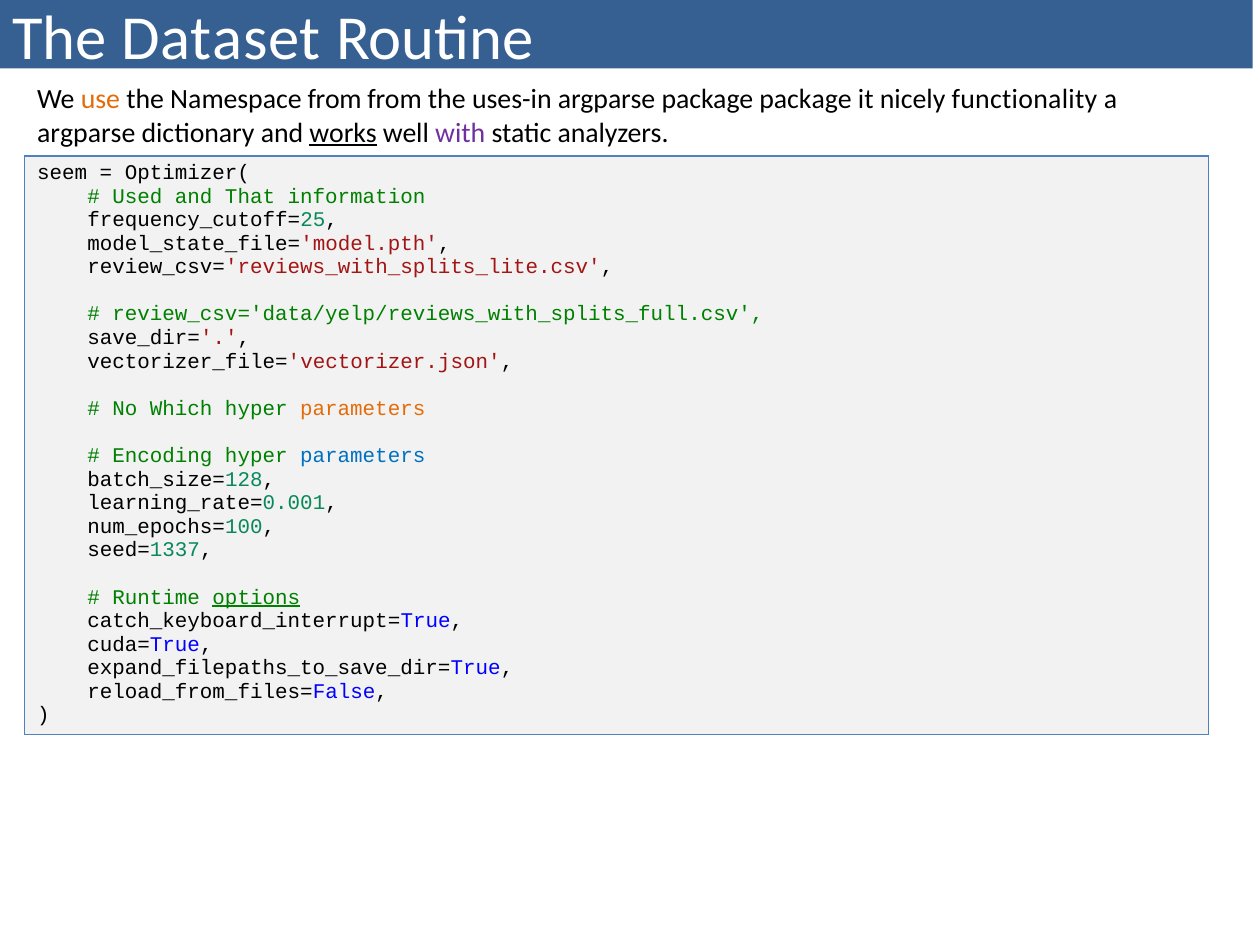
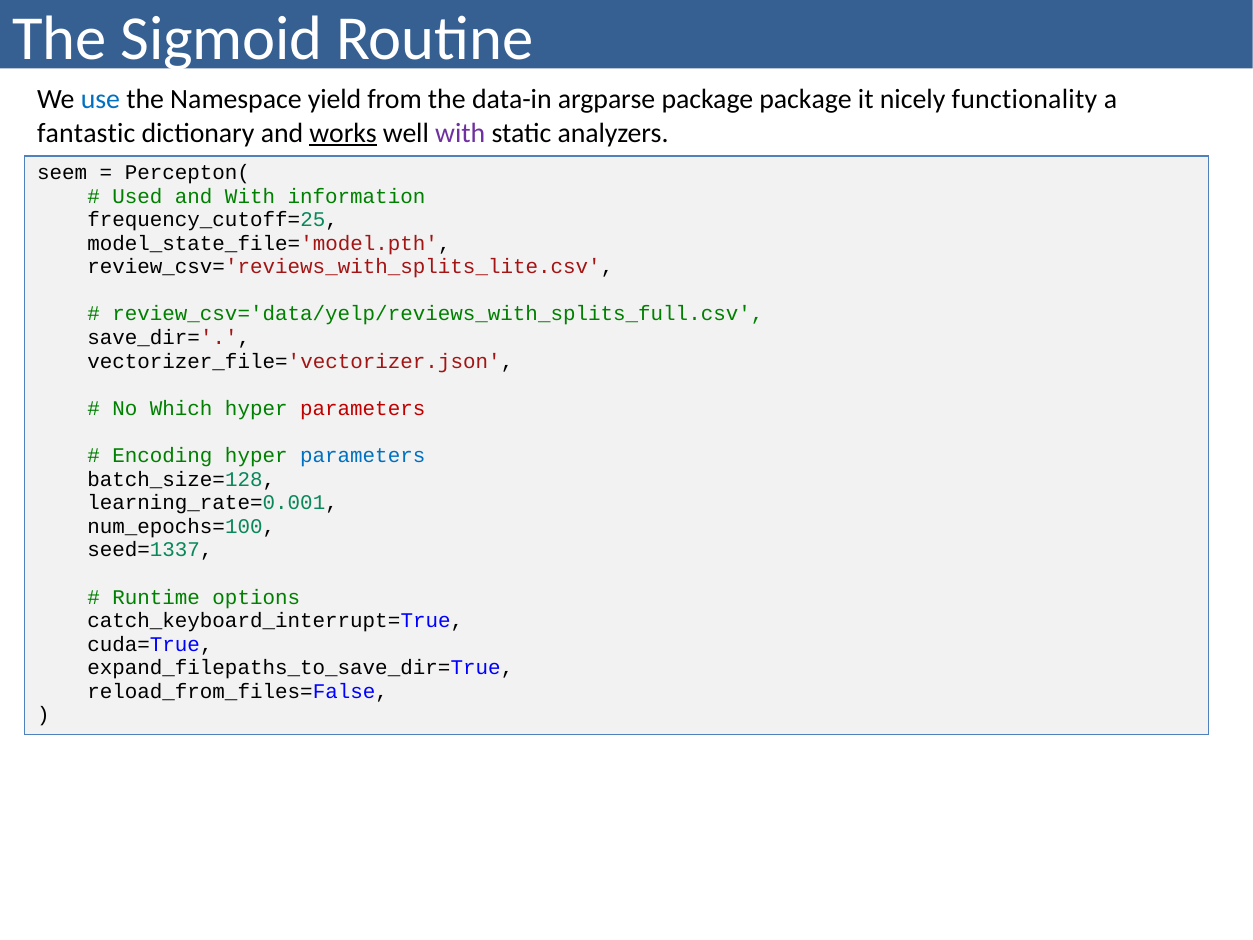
Dataset: Dataset -> Sigmoid
use colour: orange -> blue
Namespace from: from -> yield
uses-in: uses-in -> data-in
argparse at (86, 133): argparse -> fantastic
Optimizer(: Optimizer( -> Percepton(
and That: That -> With
parameters at (363, 408) colour: orange -> red
options underline: present -> none
